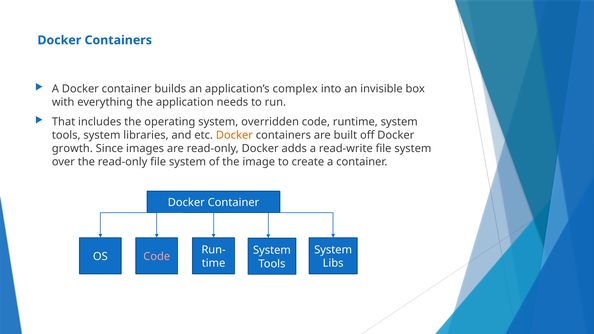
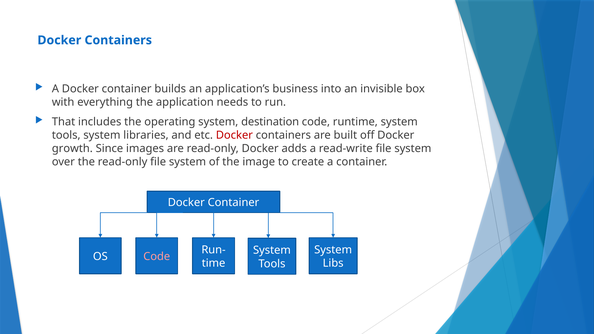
complex: complex -> business
overridden: overridden -> destination
Docker at (234, 135) colour: orange -> red
